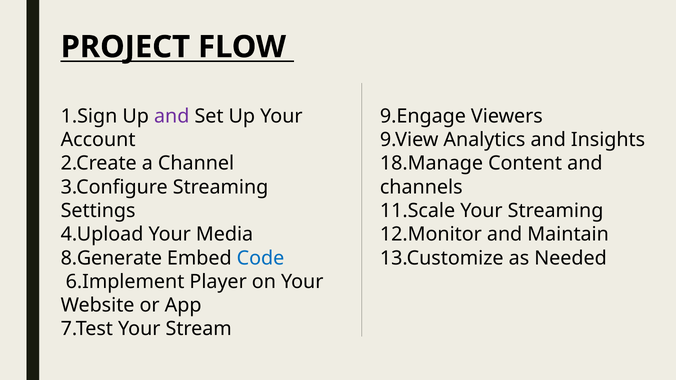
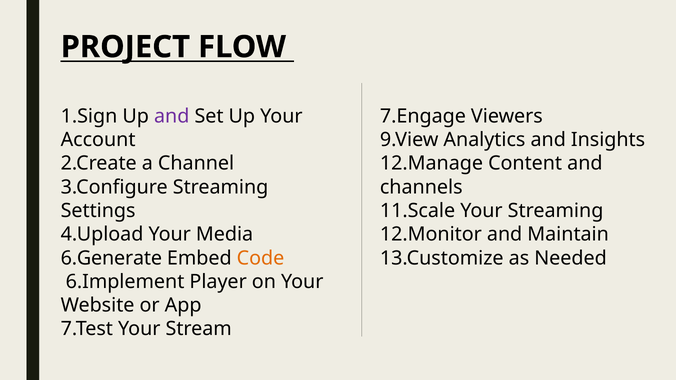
9.Engage: 9.Engage -> 7.Engage
18.Manage: 18.Manage -> 12.Manage
8.Generate: 8.Generate -> 6.Generate
Code colour: blue -> orange
